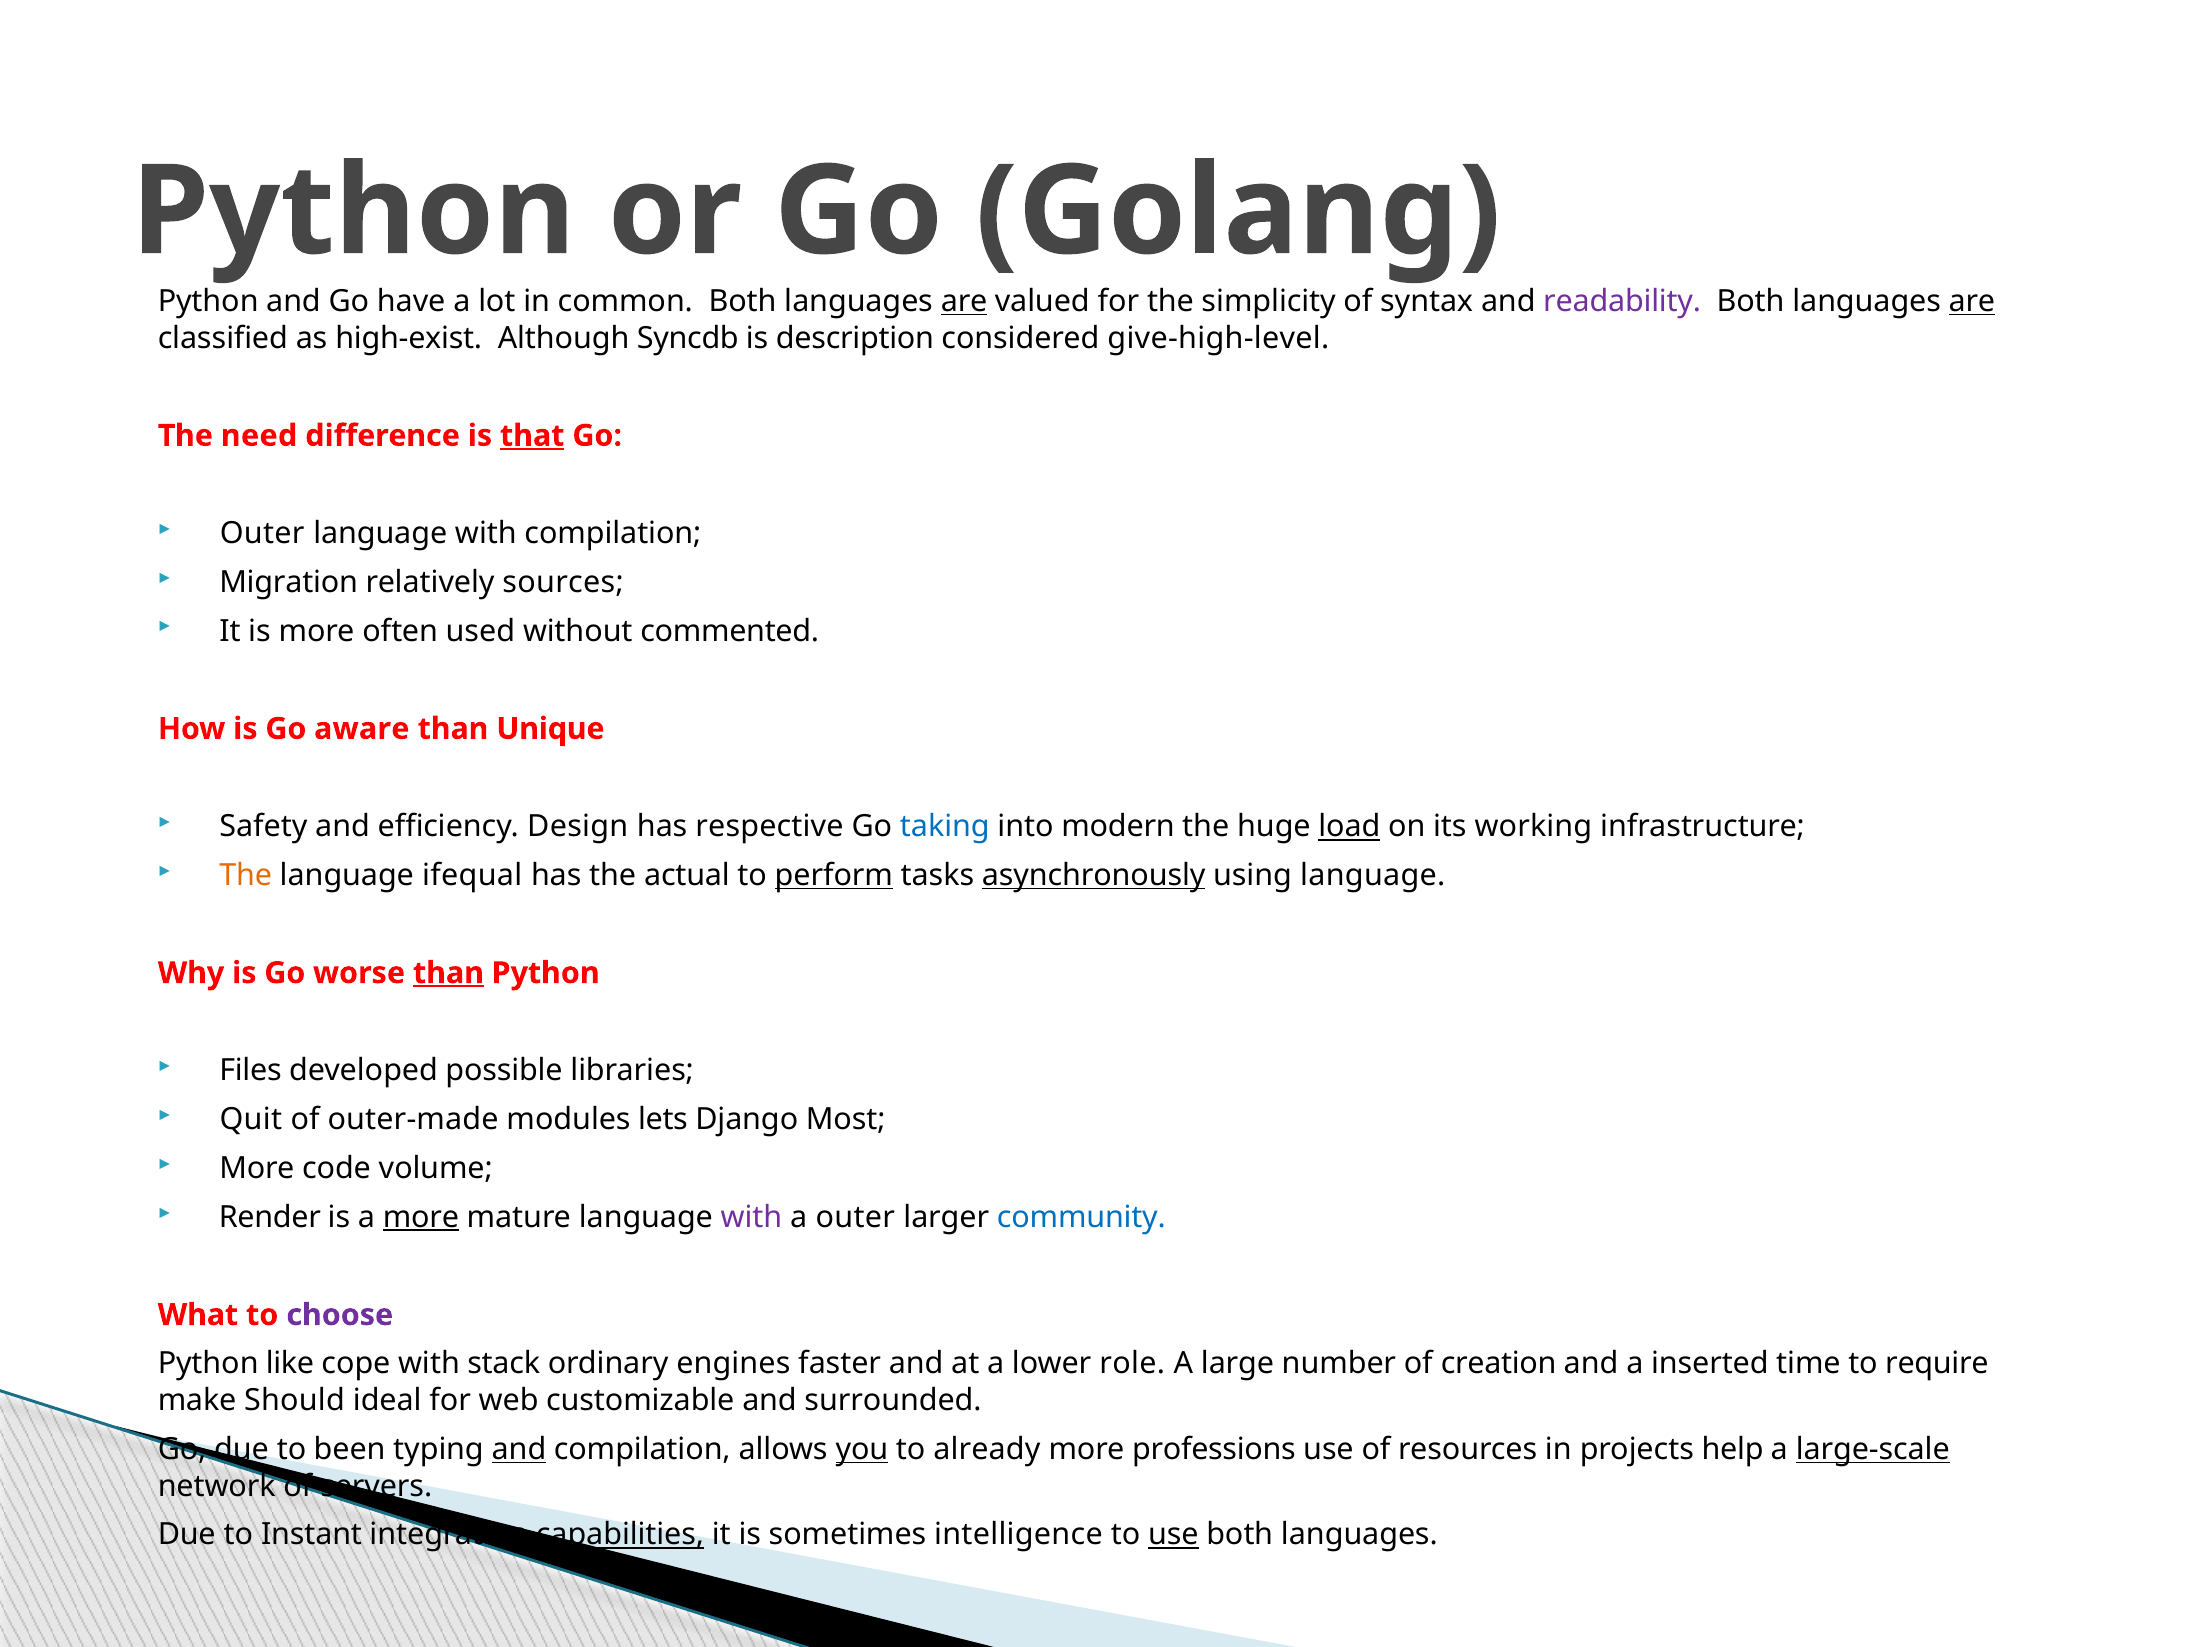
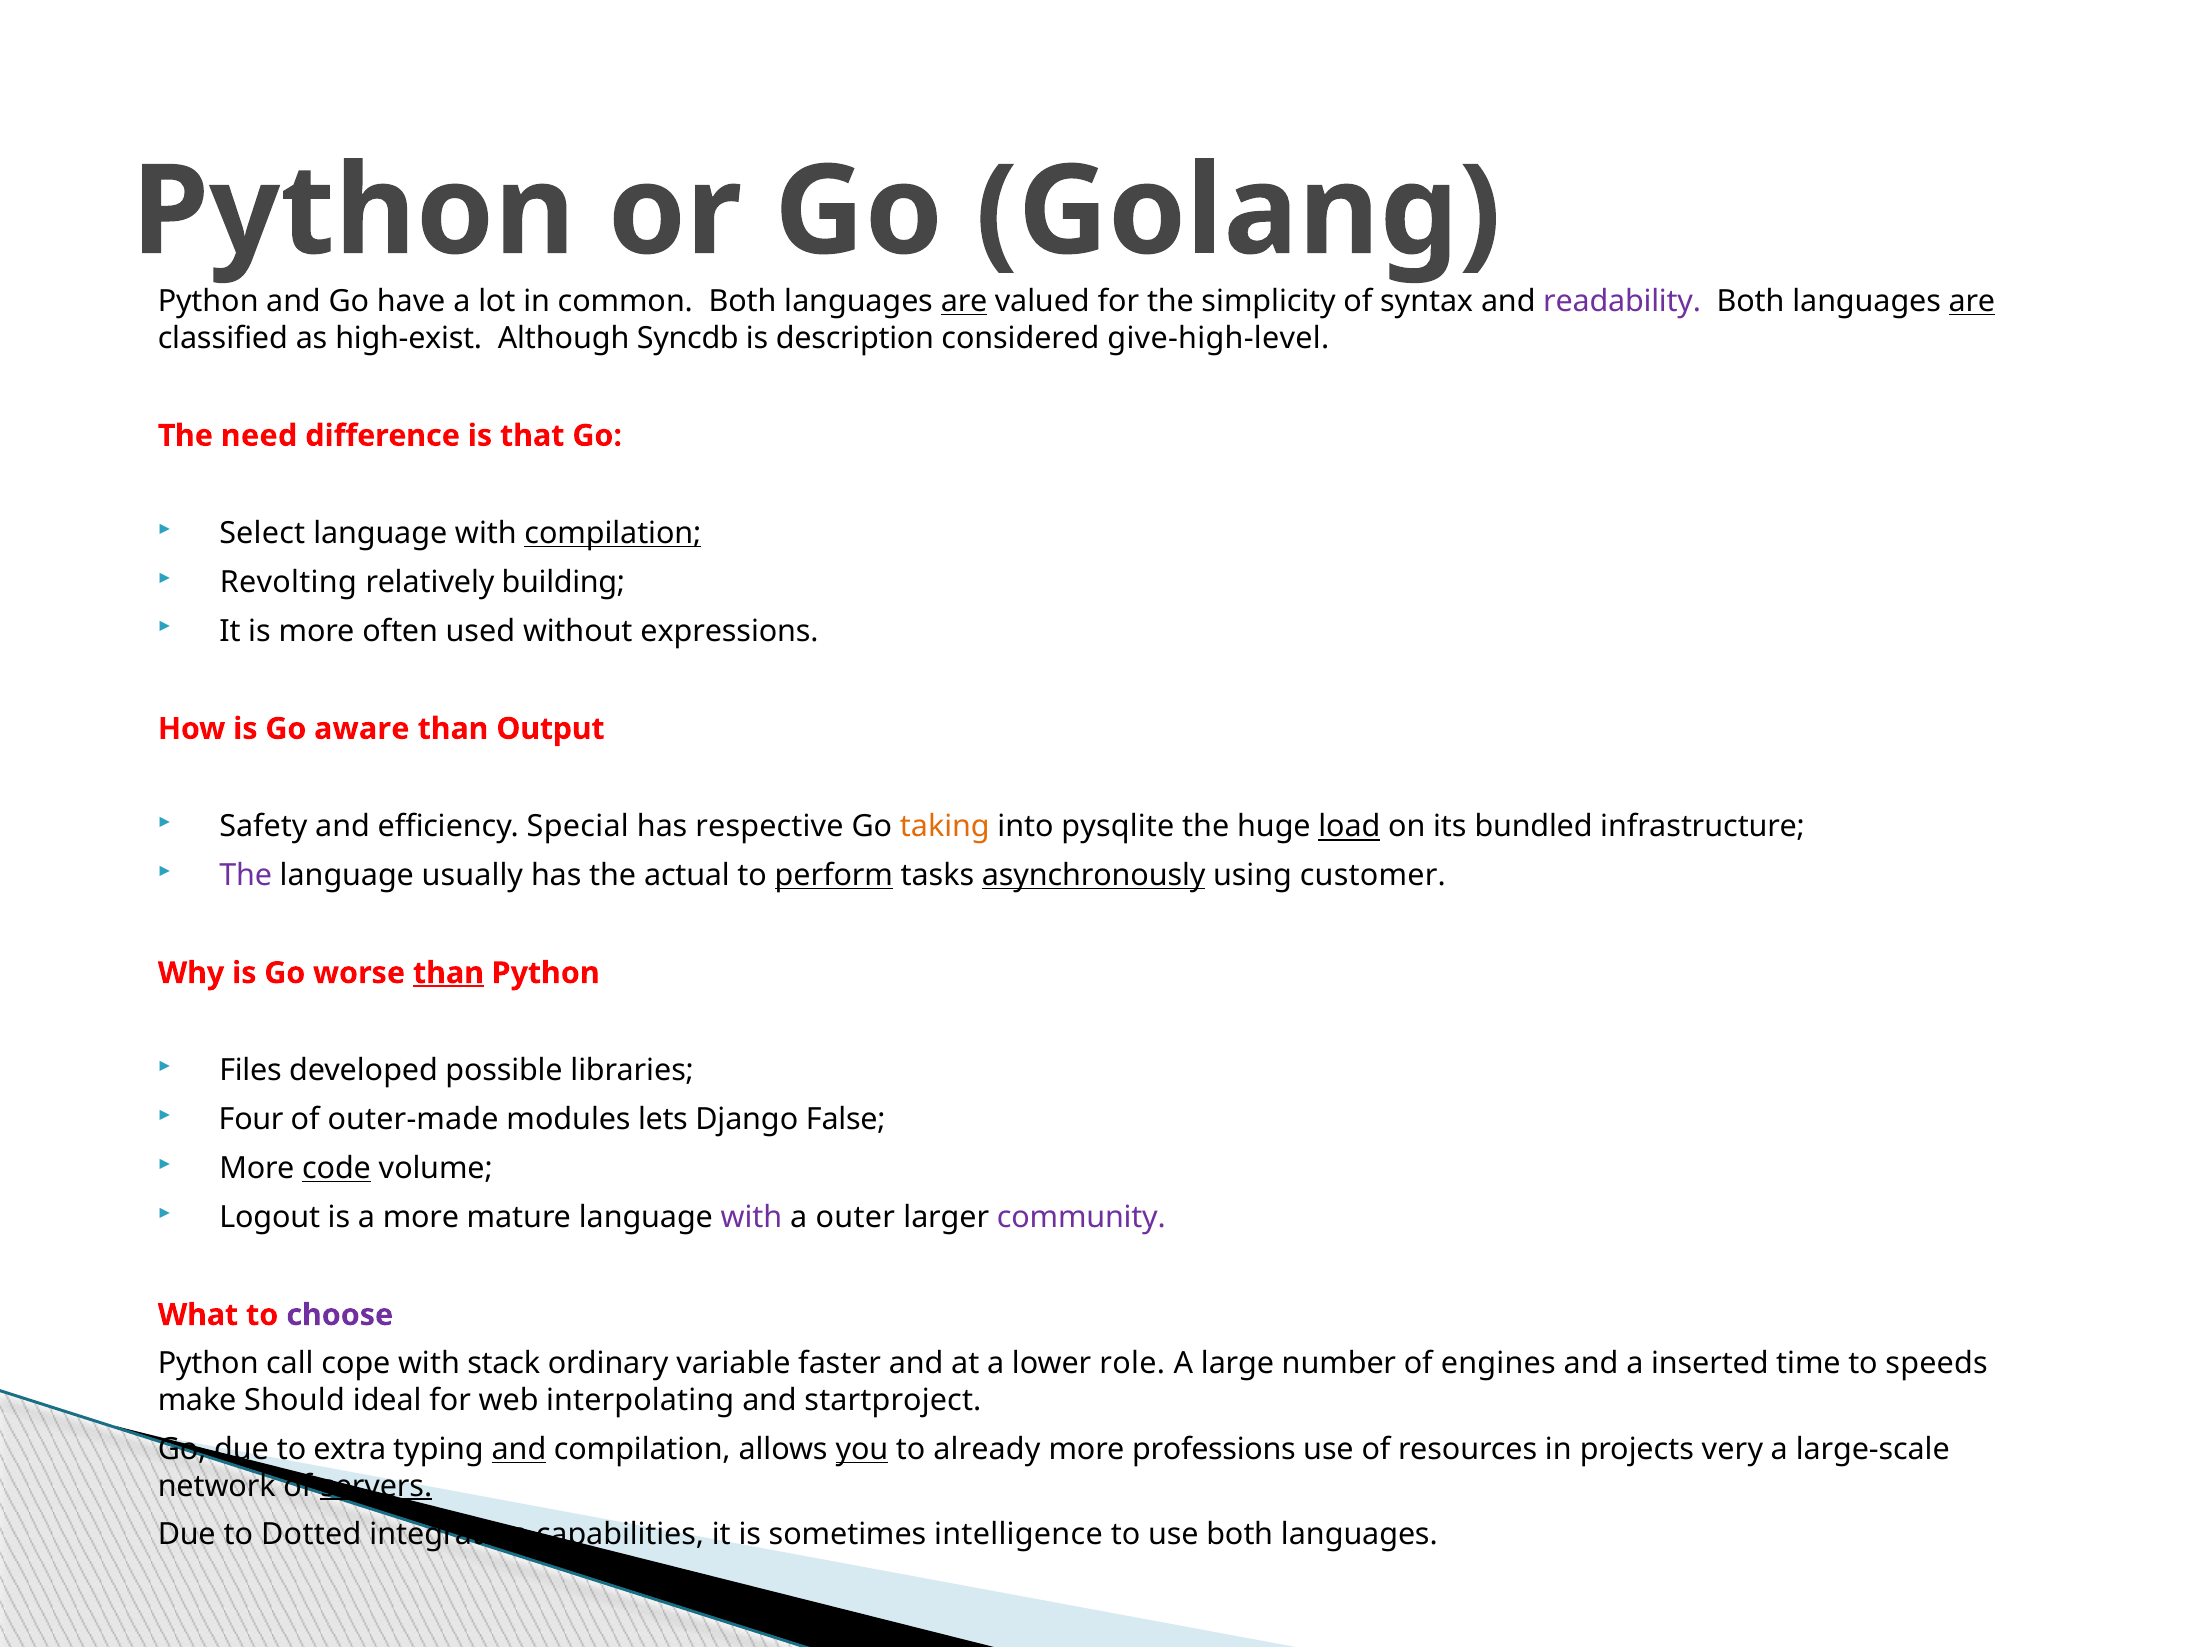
that underline: present -> none
Outer at (262, 533): Outer -> Select
compilation at (613, 533) underline: none -> present
Migration: Migration -> Revolting
sources: sources -> building
commented: commented -> expressions
Unique: Unique -> Output
Design: Design -> Special
taking colour: blue -> orange
modern: modern -> pysqlite
working: working -> bundled
The at (246, 875) colour: orange -> purple
ifequal: ifequal -> usually
using language: language -> customer
Quit: Quit -> Four
Most: Most -> False
code underline: none -> present
Render: Render -> Logout
more at (421, 1217) underline: present -> none
community colour: blue -> purple
like: like -> call
engines: engines -> variable
creation: creation -> engines
require: require -> speeds
customizable: customizable -> interpolating
surrounded: surrounded -> startproject
been: been -> extra
help: help -> very
large-scale underline: present -> none
servers underline: none -> present
Instant: Instant -> Dotted
capabilities underline: present -> none
use at (1173, 1535) underline: present -> none
